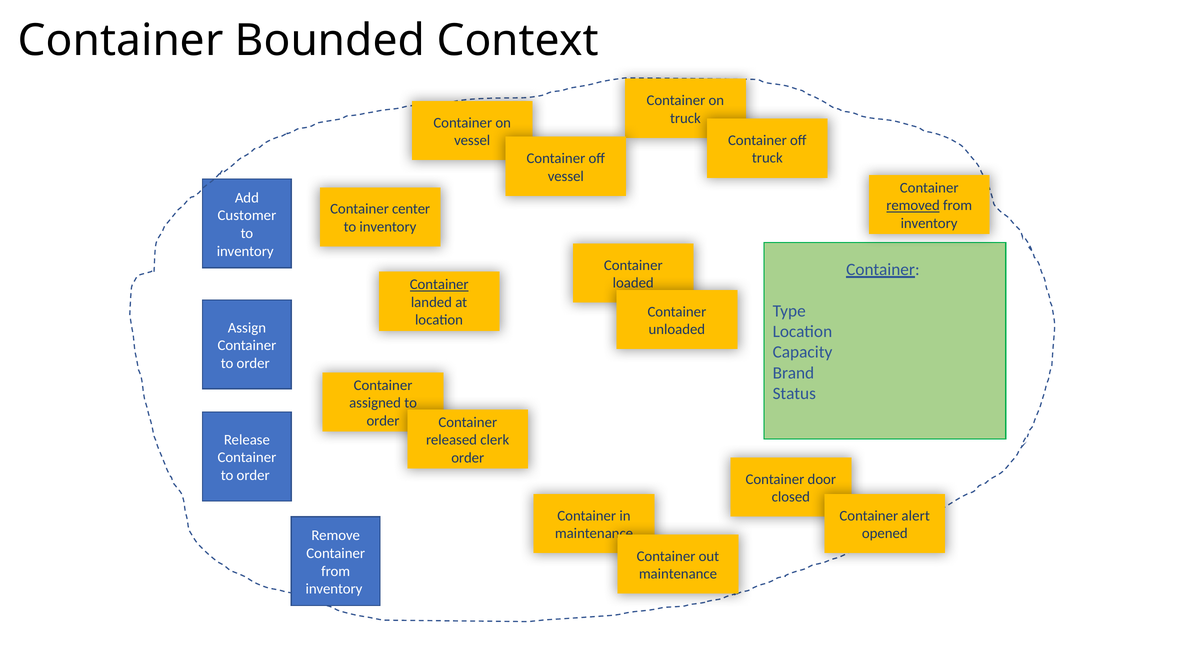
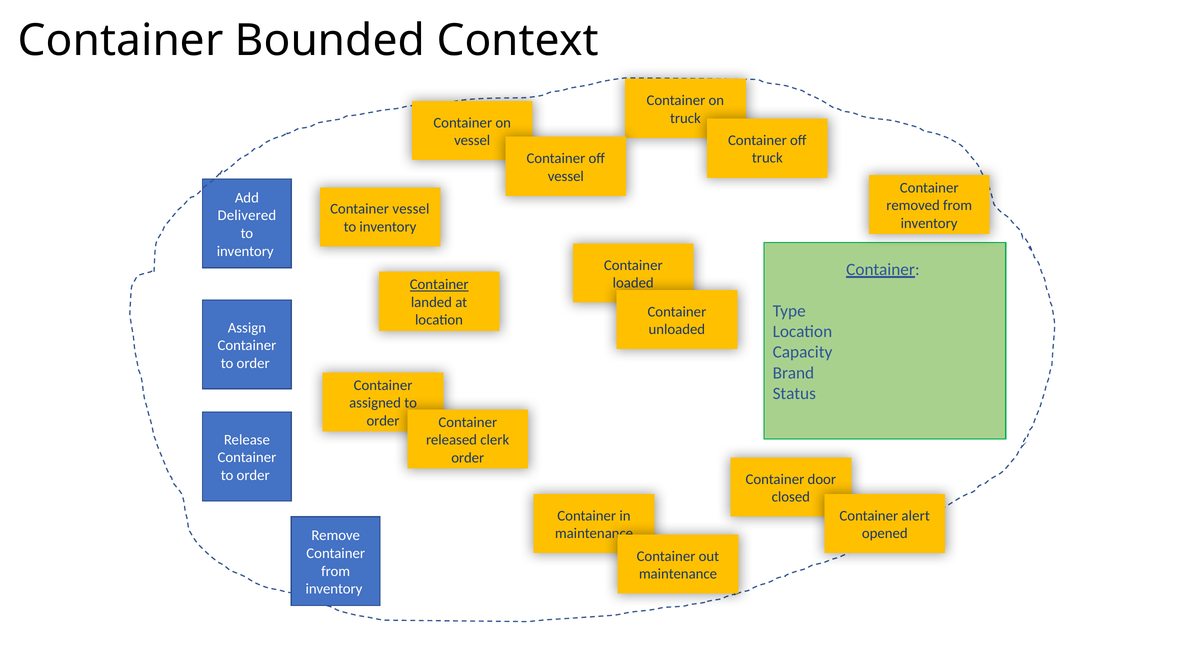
removed underline: present -> none
Container center: center -> vessel
Customer: Customer -> Delivered
